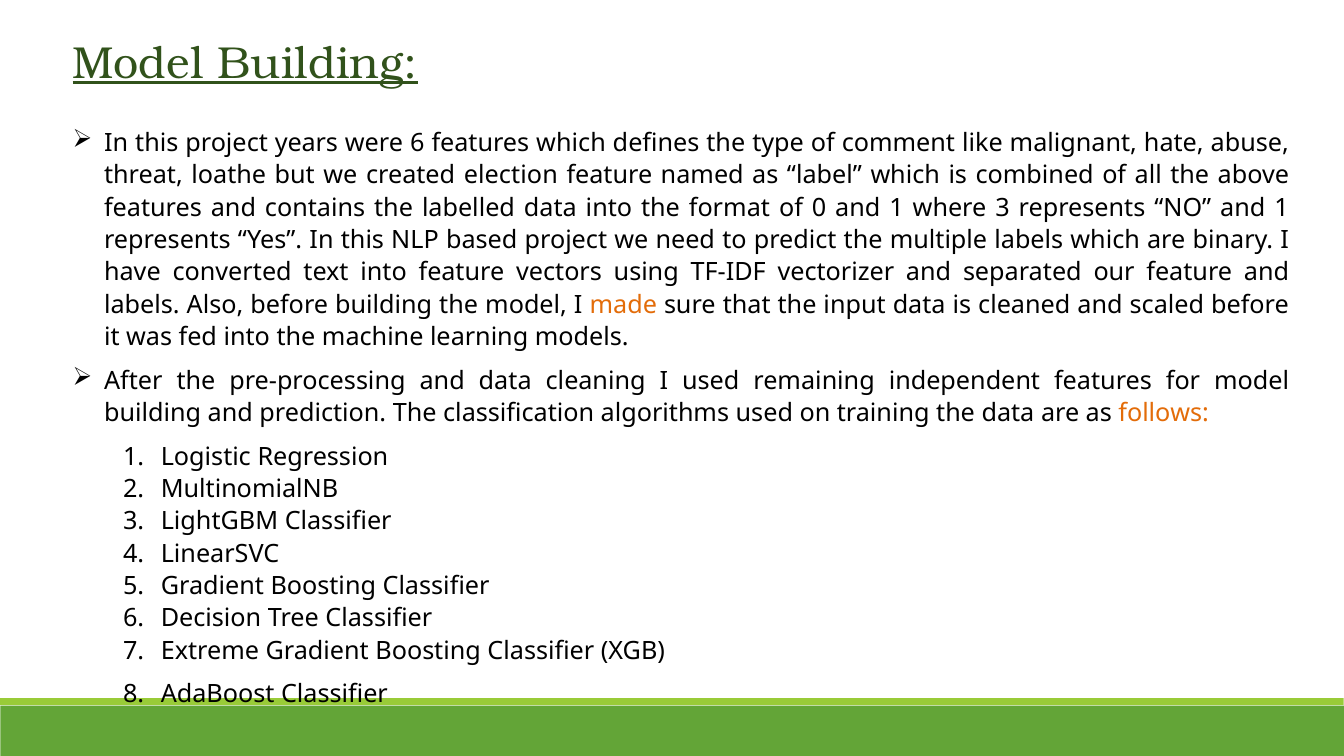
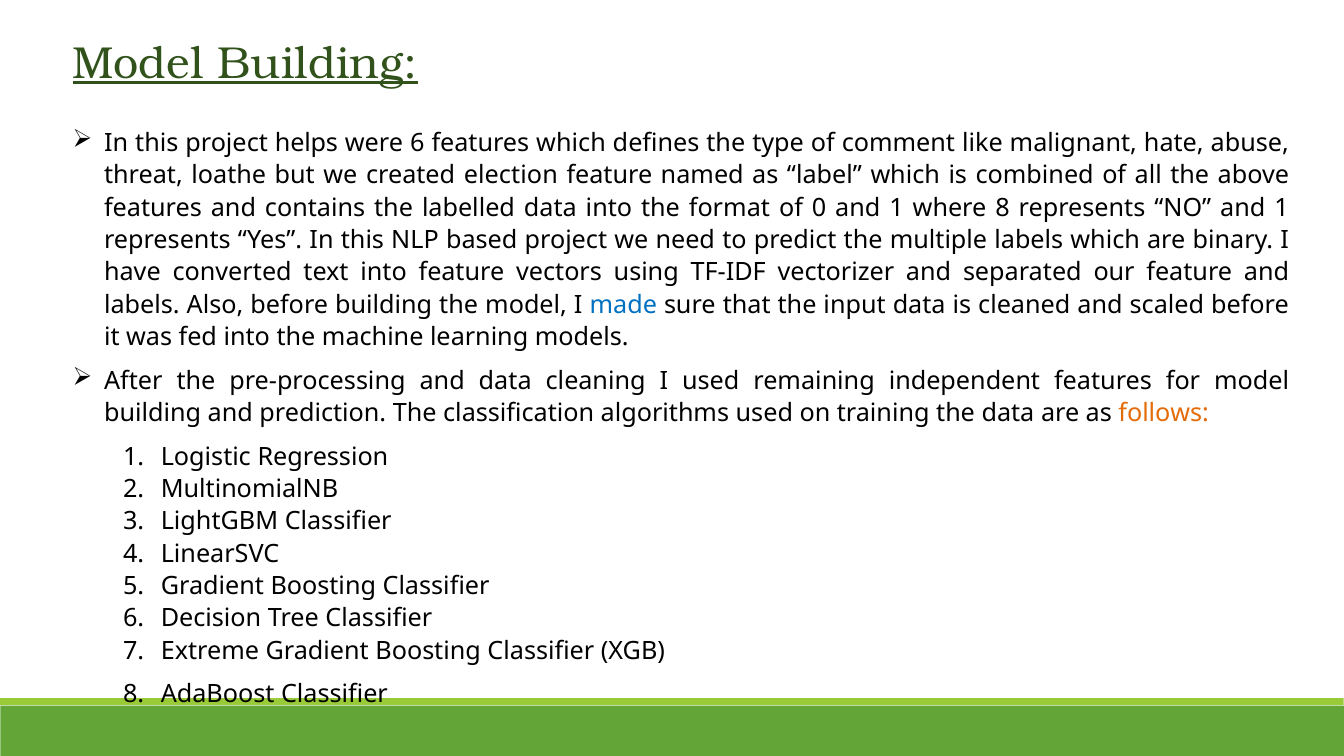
years: years -> helps
where 3: 3 -> 8
made colour: orange -> blue
